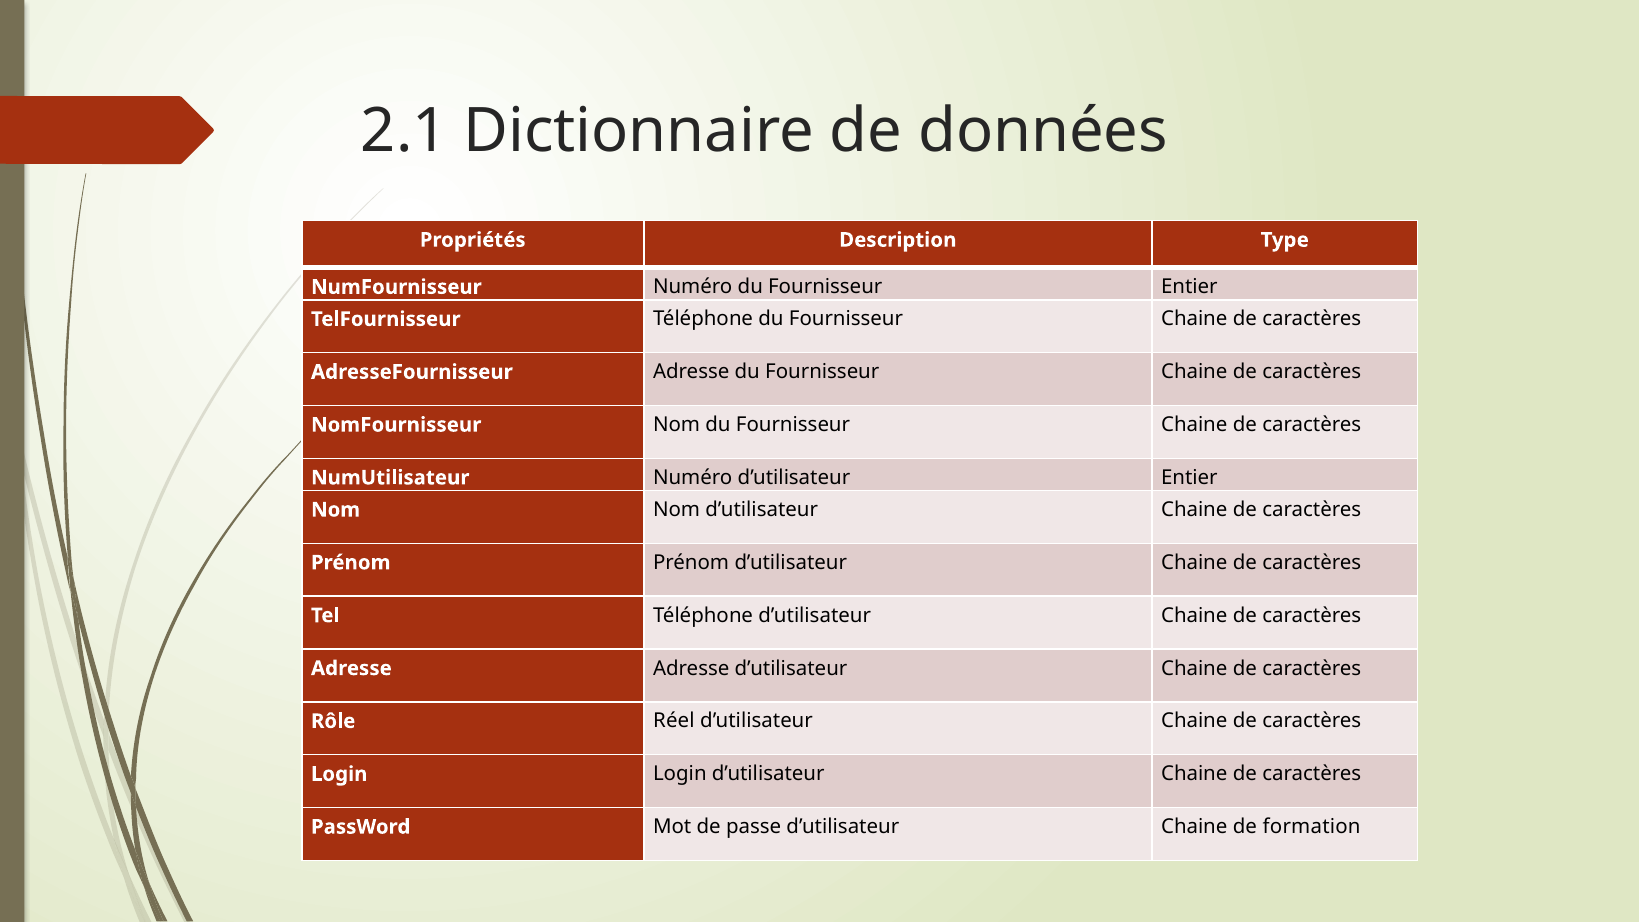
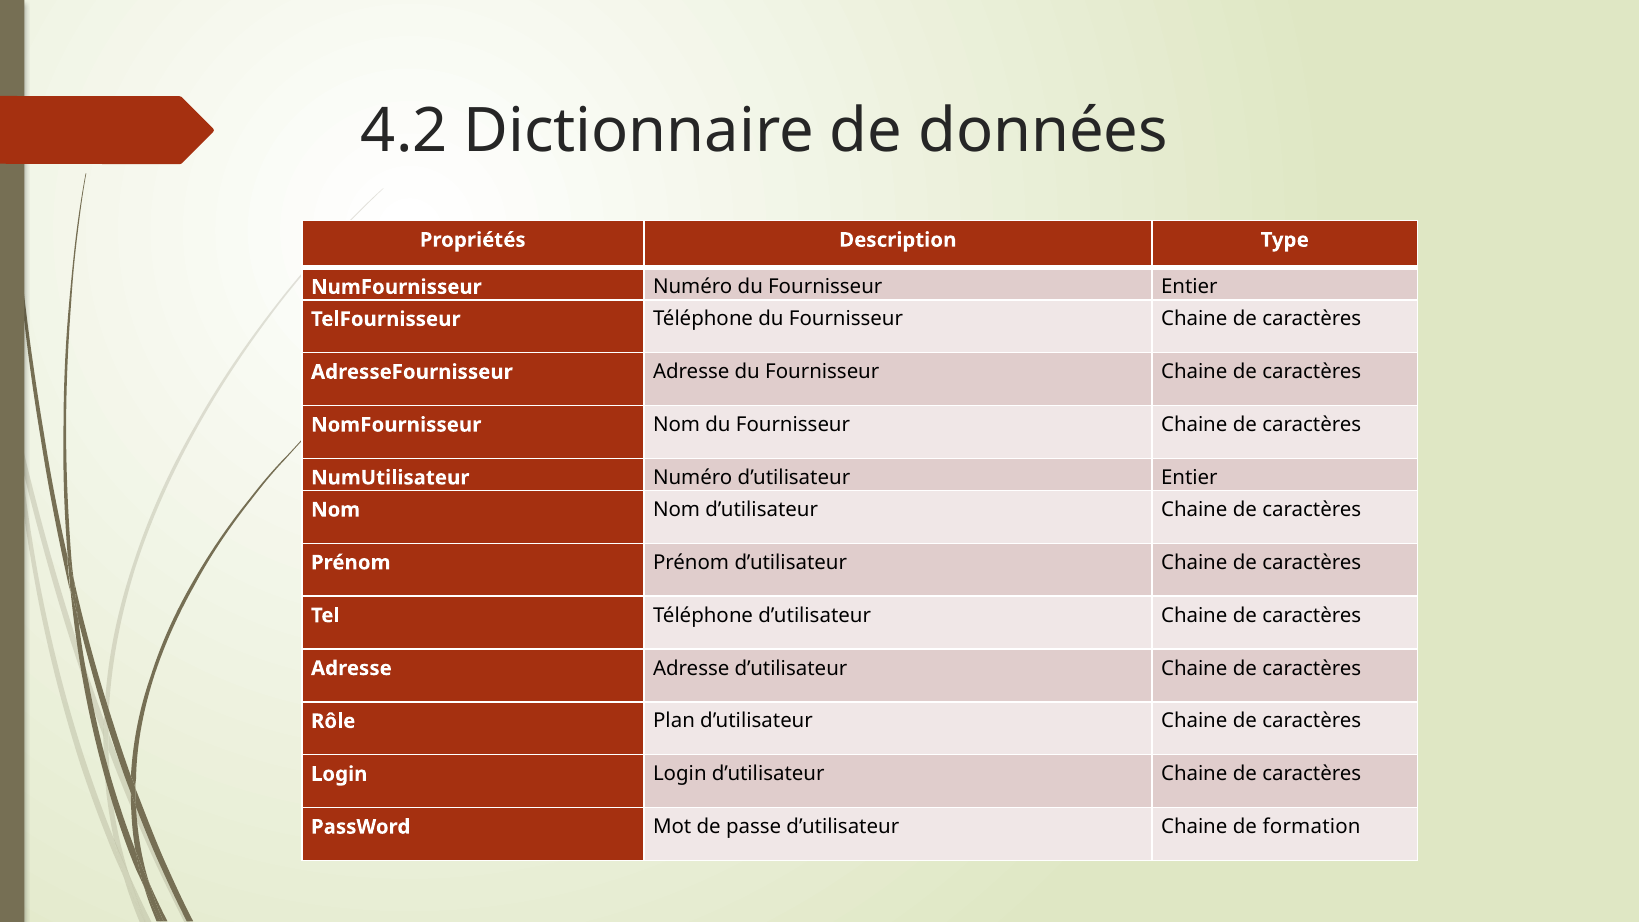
2.1: 2.1 -> 4.2
Réel: Réel -> Plan
